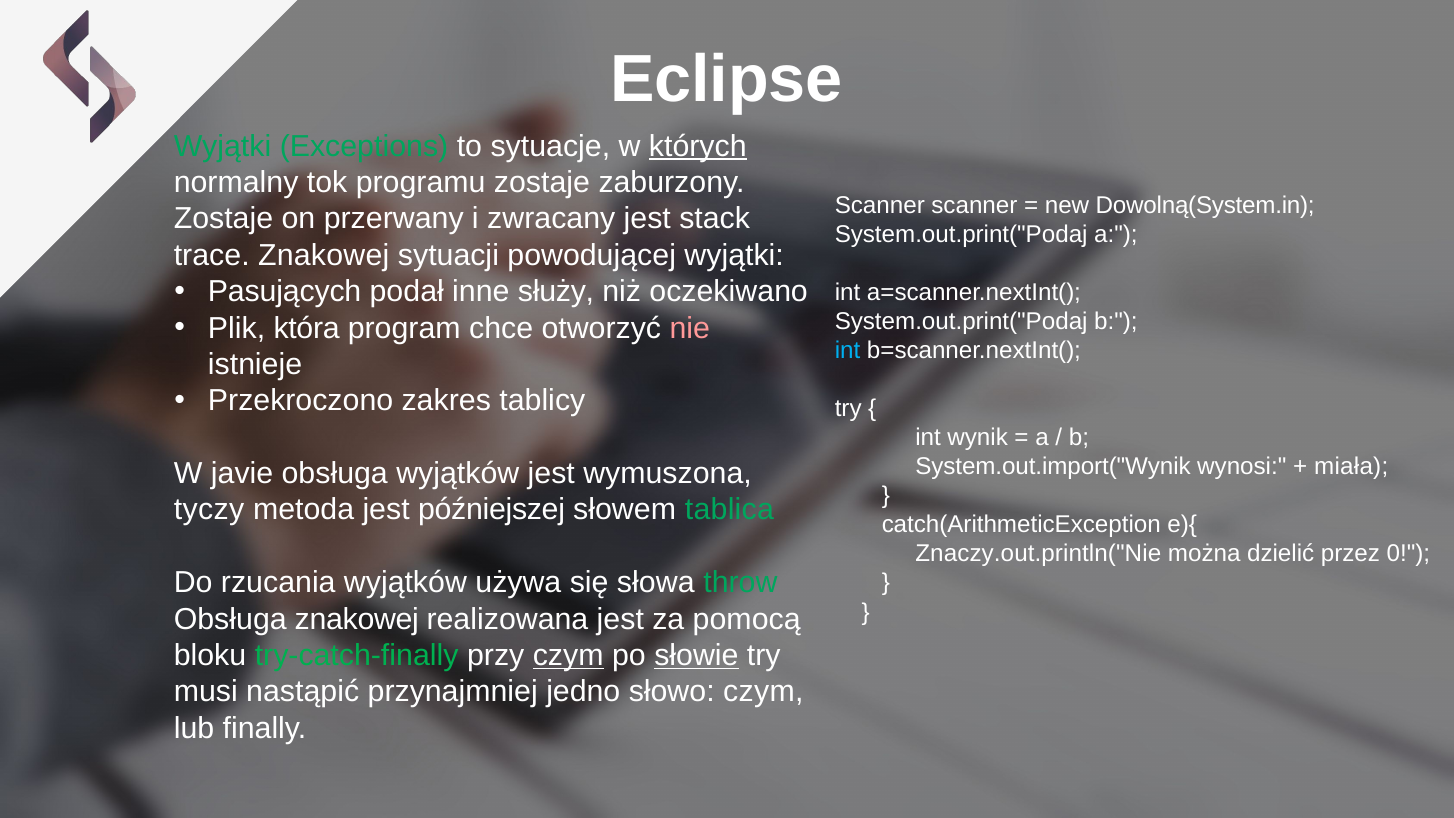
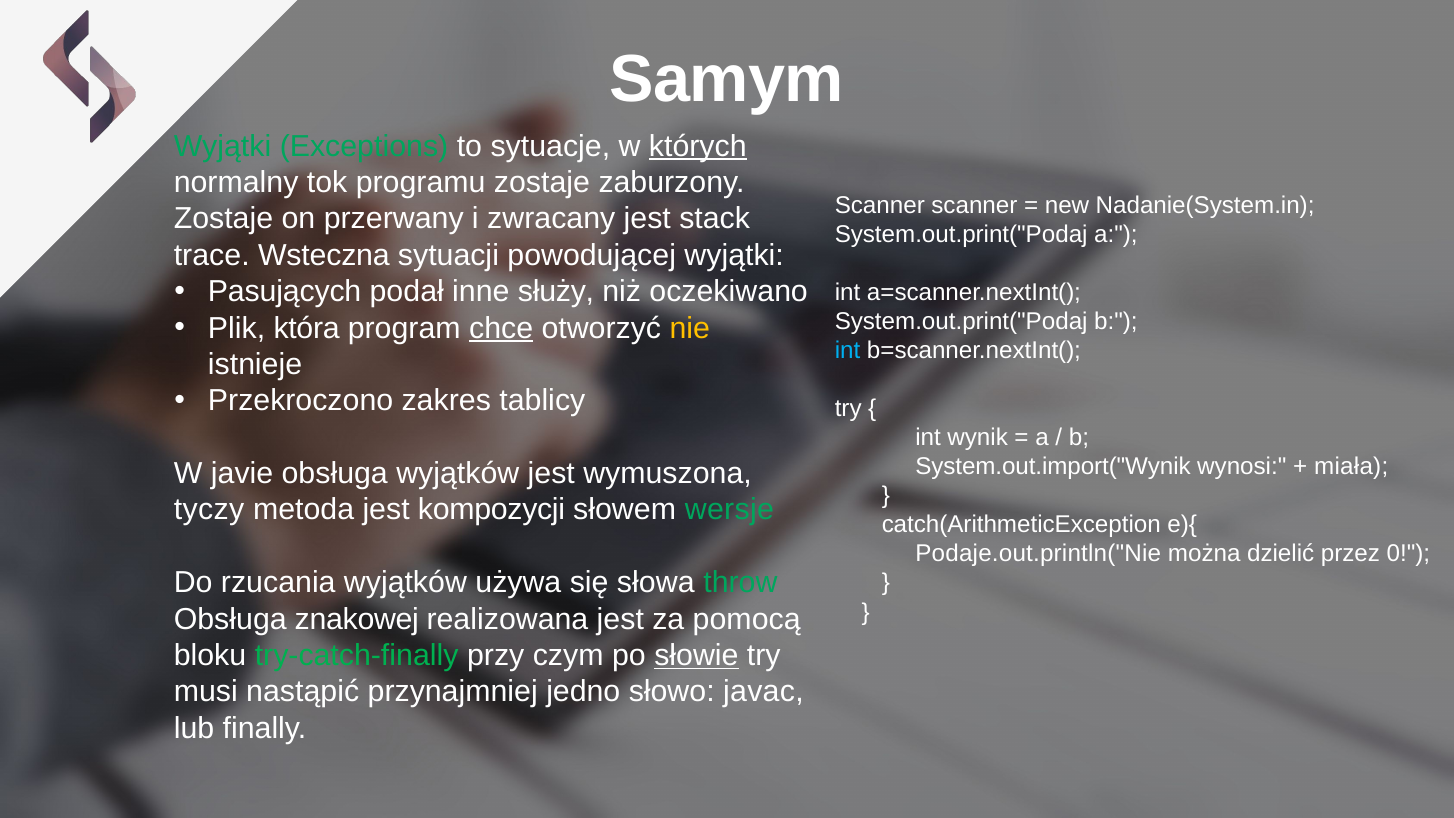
Eclipse: Eclipse -> Samym
Dowolną(System.in: Dowolną(System.in -> Nadanie(System.in
trace Znakowej: Znakowej -> Wsteczna
chce underline: none -> present
nie colour: pink -> yellow
późniejszej: późniejszej -> kompozycji
tablica: tablica -> wersje
Znaczy.out.println("Nie: Znaczy.out.println("Nie -> Podaje.out.println("Nie
czym at (568, 655) underline: present -> none
słowo czym: czym -> javac
